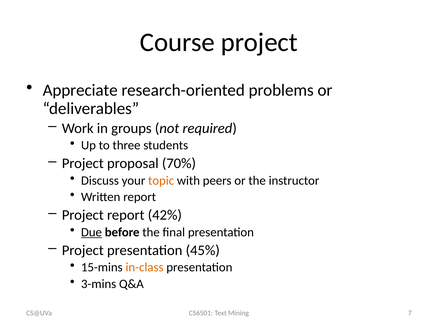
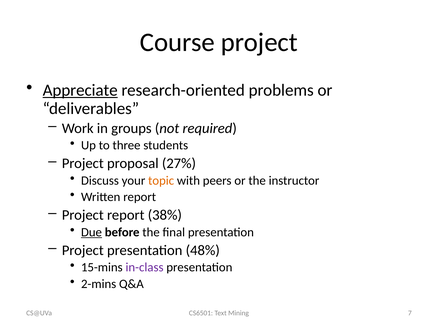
Appreciate underline: none -> present
70%: 70% -> 27%
42%: 42% -> 38%
45%: 45% -> 48%
in-class colour: orange -> purple
3-mins: 3-mins -> 2-mins
